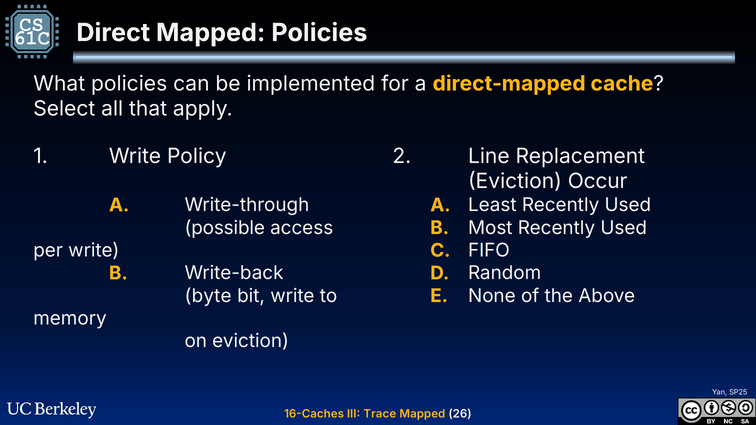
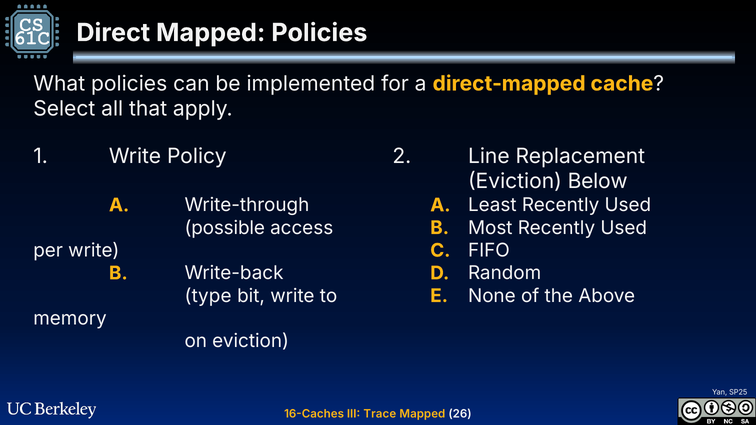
Occur: Occur -> Below
byte: byte -> type
